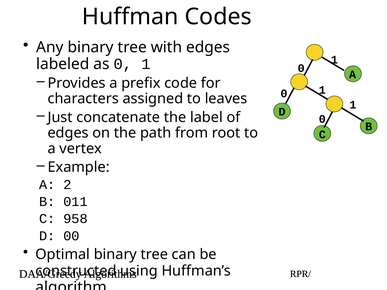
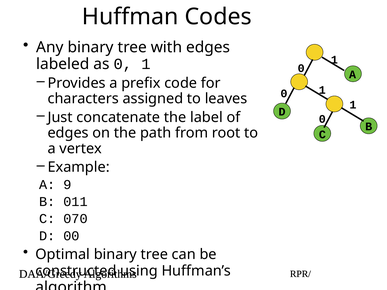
2: 2 -> 9
958: 958 -> 070
